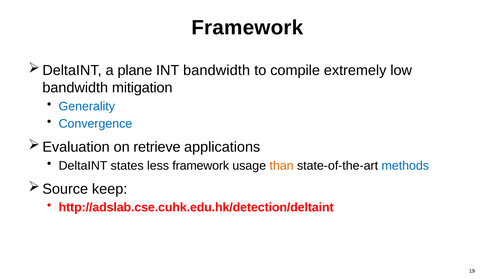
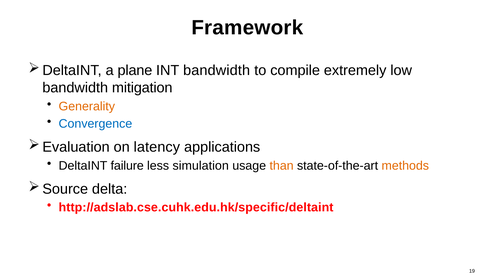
Generality colour: blue -> orange
retrieve: retrieve -> latency
states: states -> failure
less framework: framework -> simulation
methods colour: blue -> orange
keep: keep -> delta
http://adslab.cse.cuhk.edu.hk/detection/deltaint: http://adslab.cse.cuhk.edu.hk/detection/deltaint -> http://adslab.cse.cuhk.edu.hk/specific/deltaint
